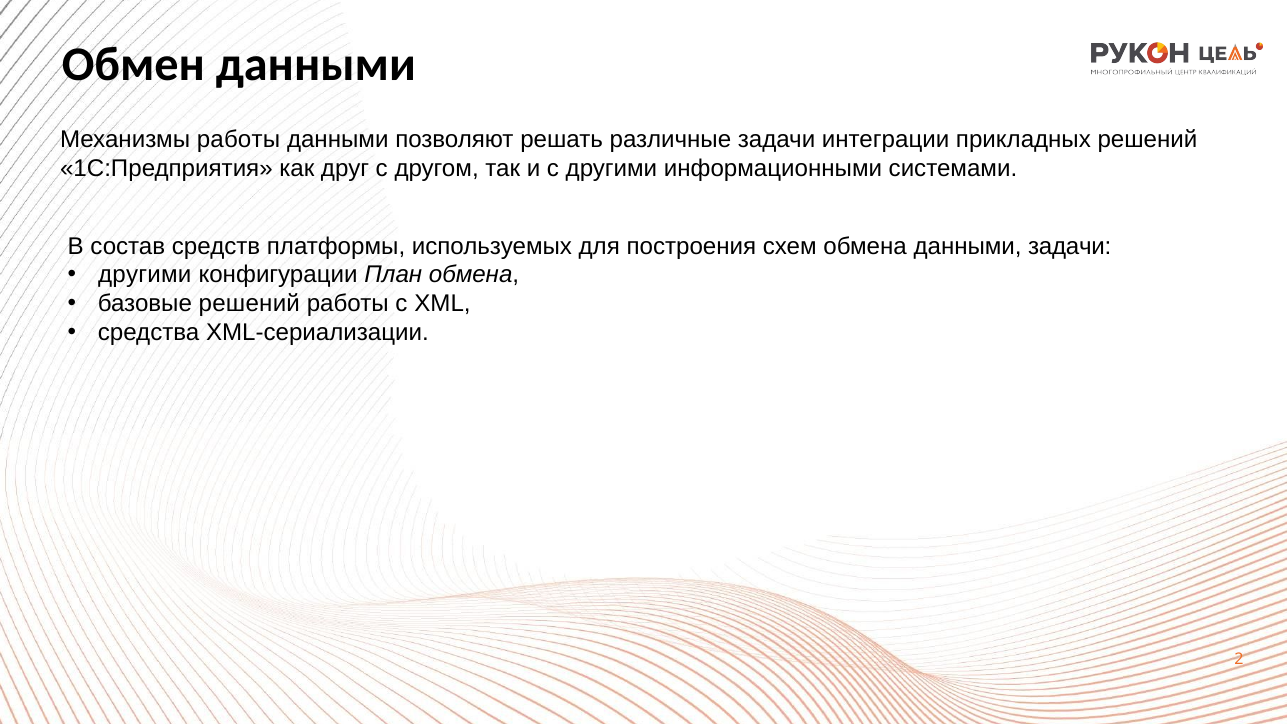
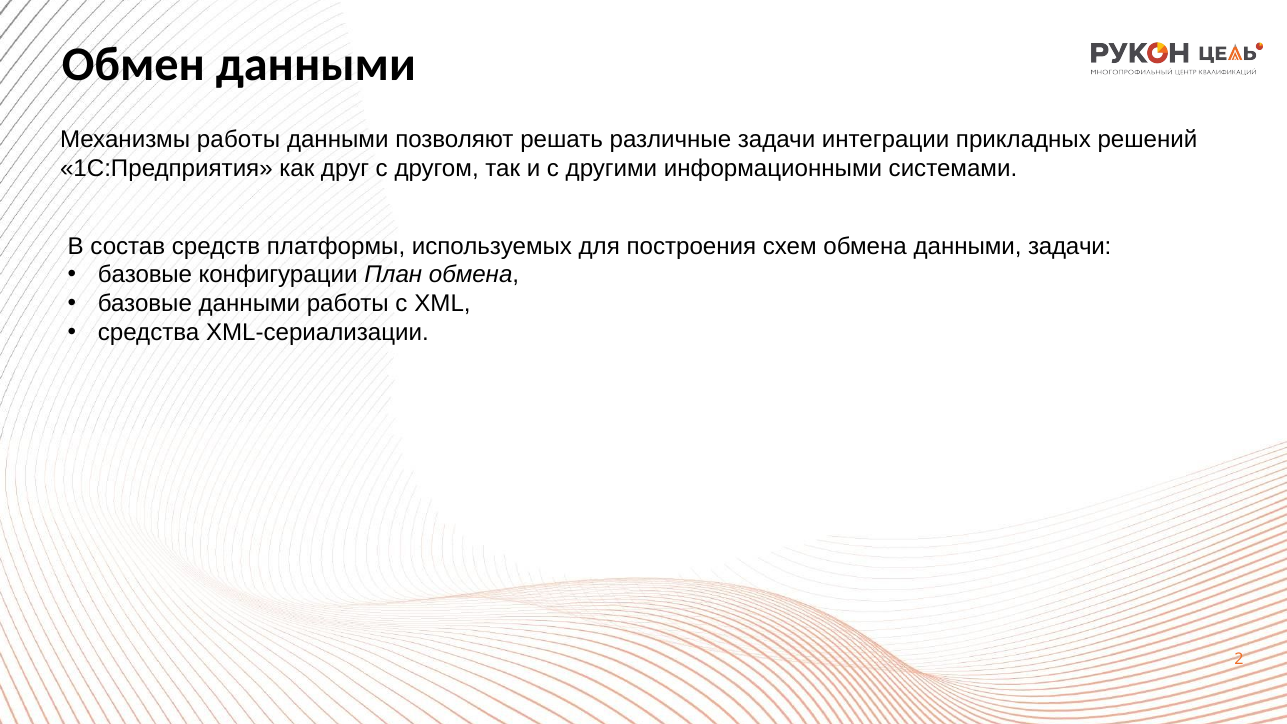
другими at (145, 275): другими -> базовые
базовые решений: решений -> данными
